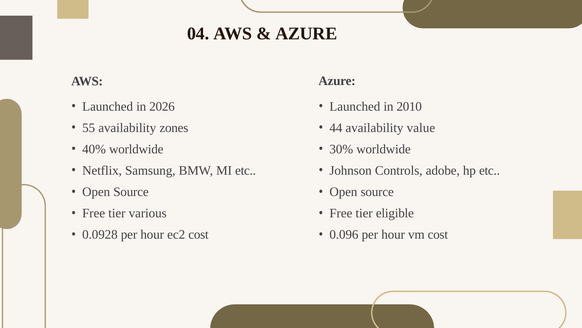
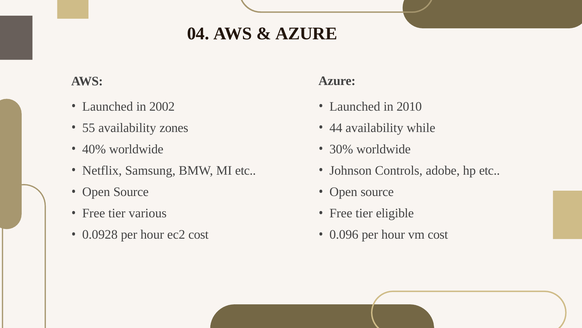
2026: 2026 -> 2002
value: value -> while
